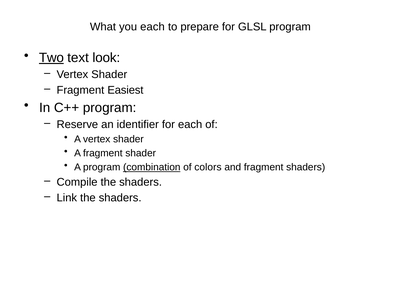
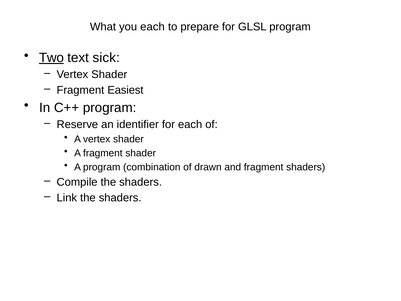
look: look -> sick
combination underline: present -> none
colors: colors -> drawn
